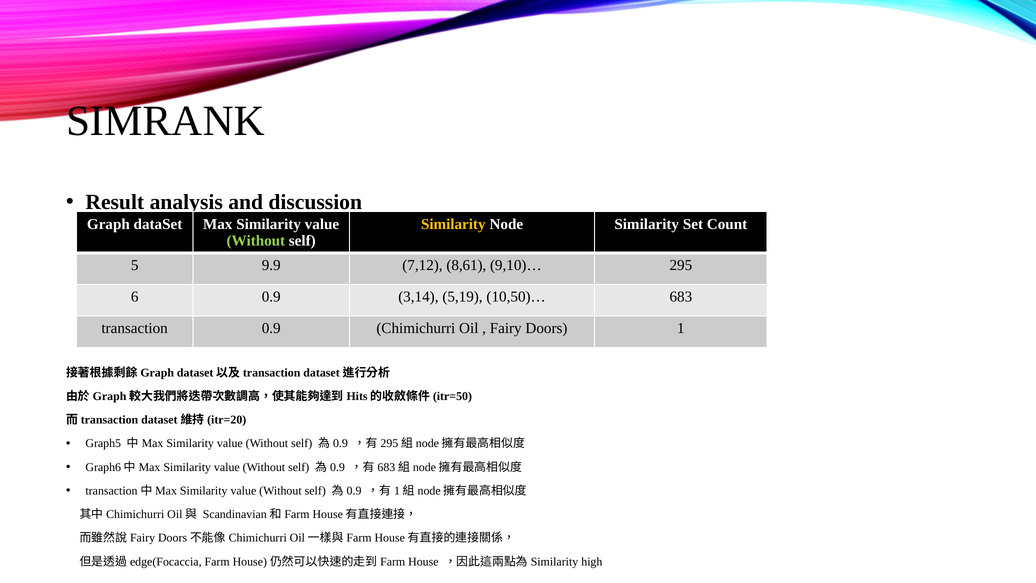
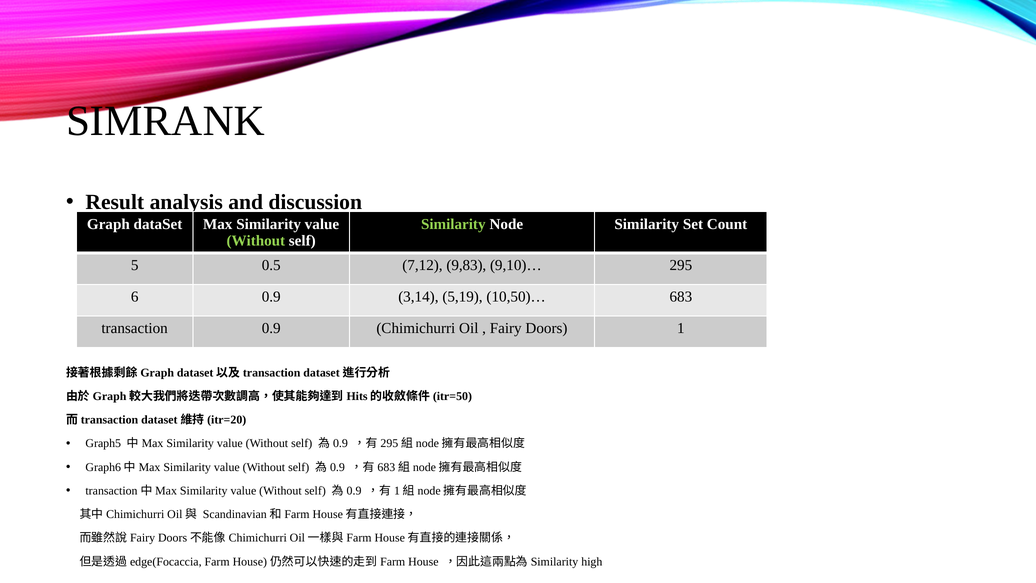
Similarity at (453, 224) colour: yellow -> light green
9.9: 9.9 -> 0.5
8,61: 8,61 -> 9,83
